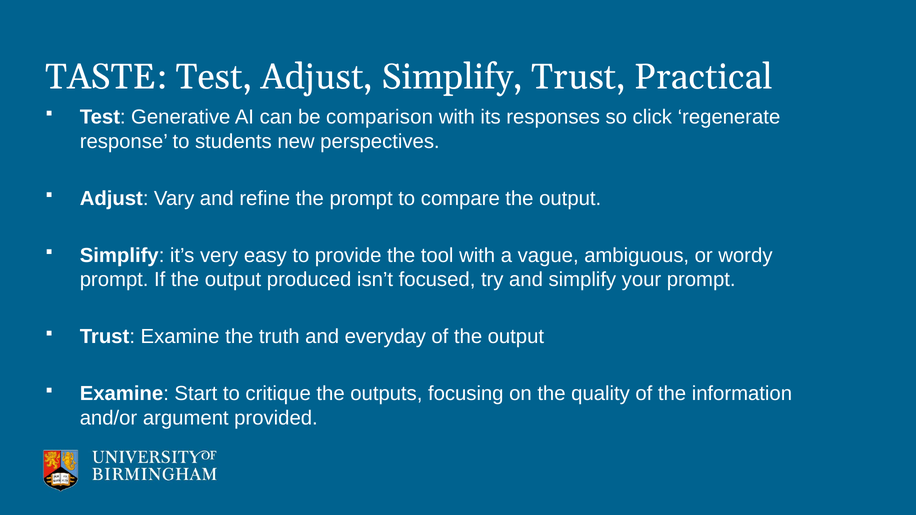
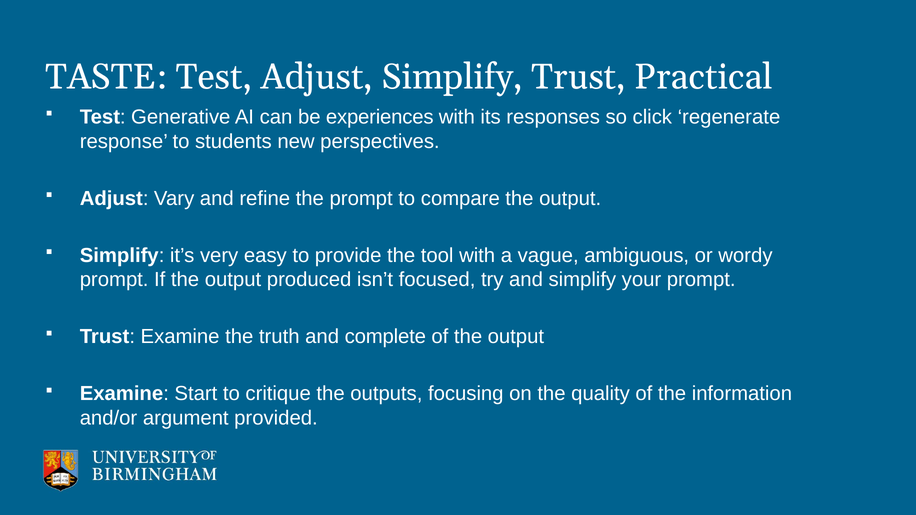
comparison: comparison -> experiences
everyday: everyday -> complete
